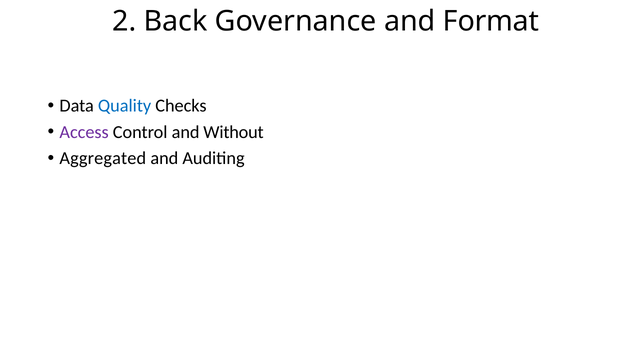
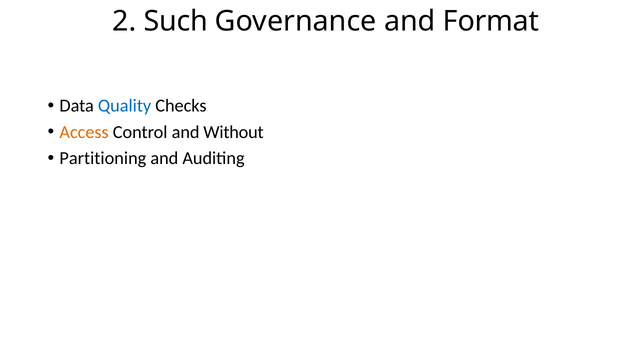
Back: Back -> Such
Access colour: purple -> orange
Aggregated: Aggregated -> Partitioning
